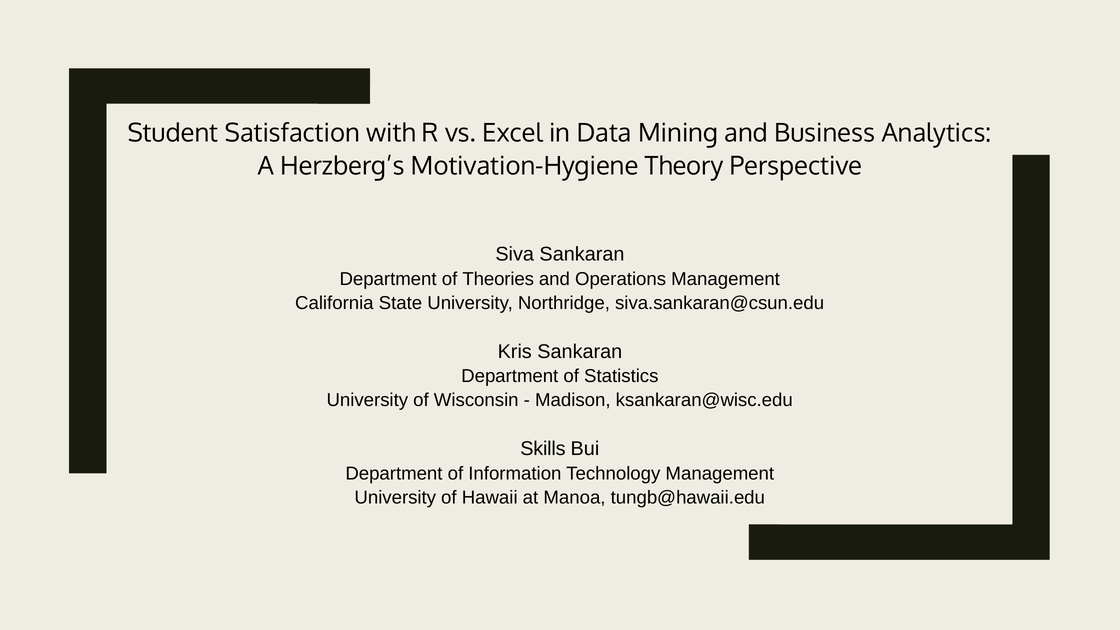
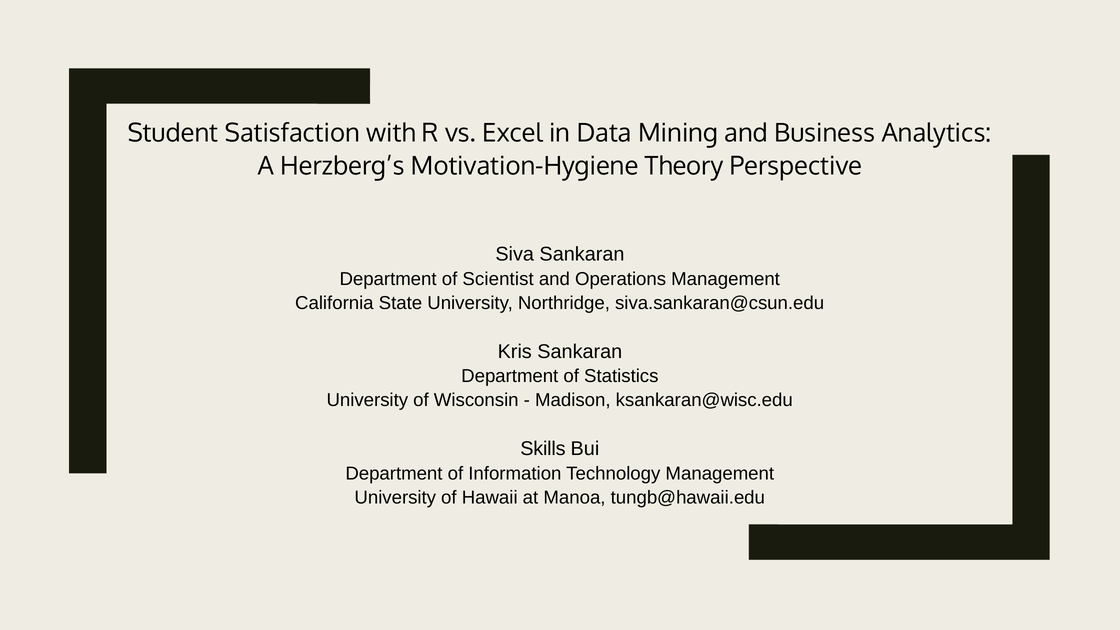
Theories: Theories -> Scientist
